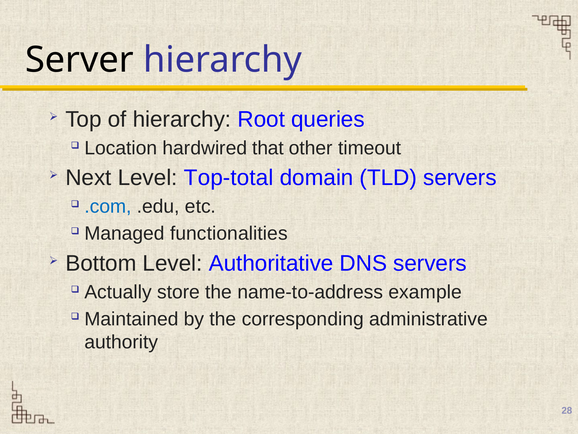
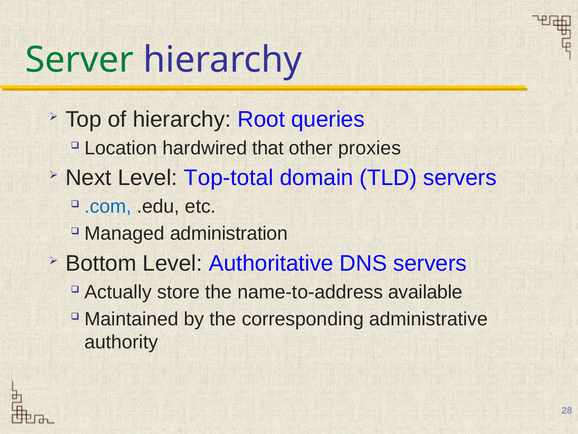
Server colour: black -> green
timeout: timeout -> proxies
functionalities: functionalities -> administration
example: example -> available
